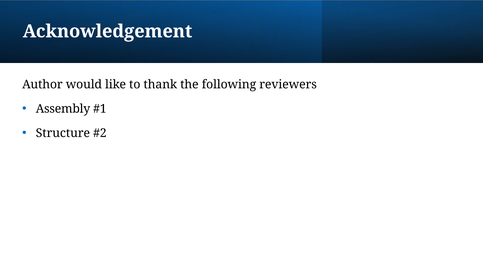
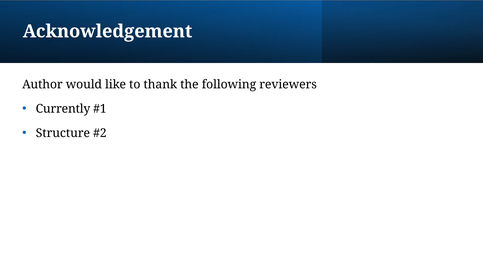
Assembly: Assembly -> Currently
